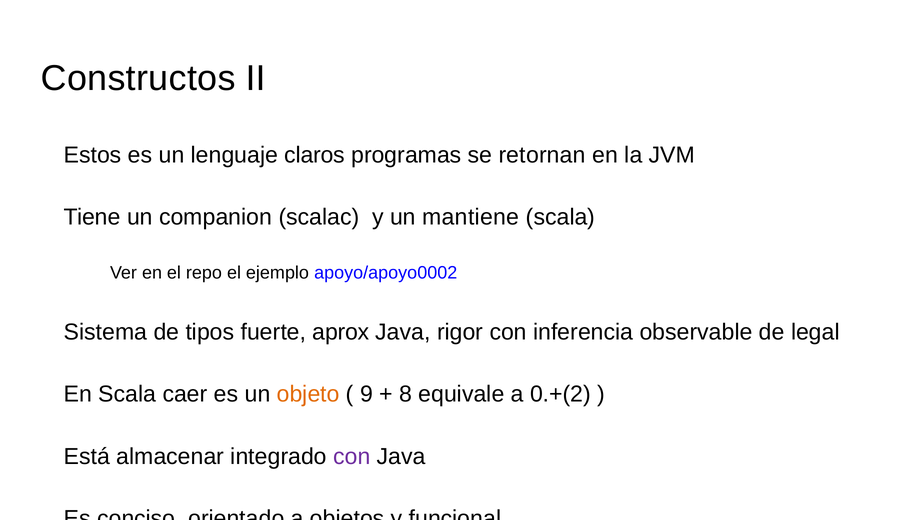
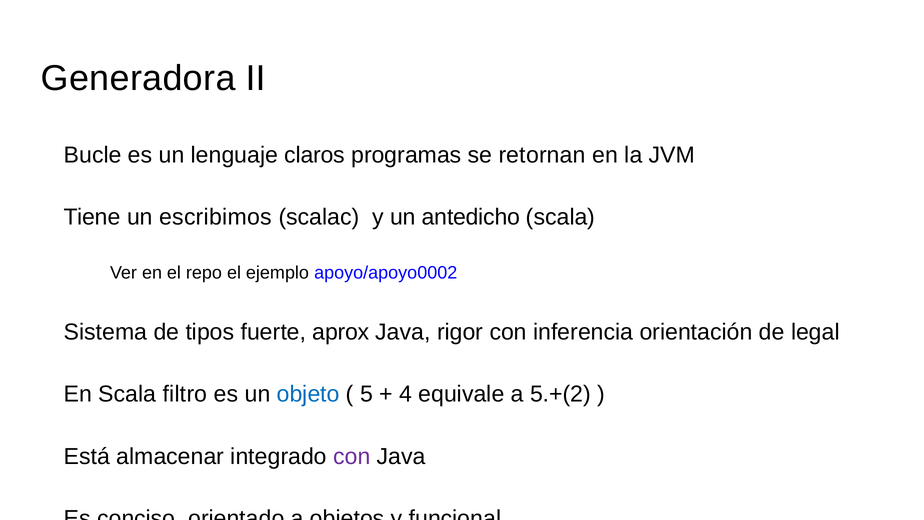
Constructos: Constructos -> Generadora
Estos: Estos -> Bucle
companion: companion -> escribimos
mantiene: mantiene -> antedicho
observable: observable -> orientación
caer: caer -> filtro
objeto colour: orange -> blue
9: 9 -> 5
8: 8 -> 4
0.+(2: 0.+(2 -> 5.+(2
